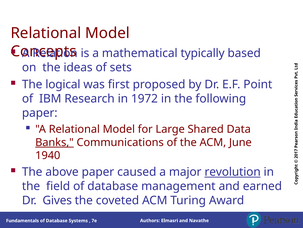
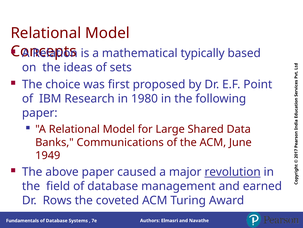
logical: logical -> choice
1972: 1972 -> 1980
Banks underline: present -> none
1940: 1940 -> 1949
Gives: Gives -> Rows
